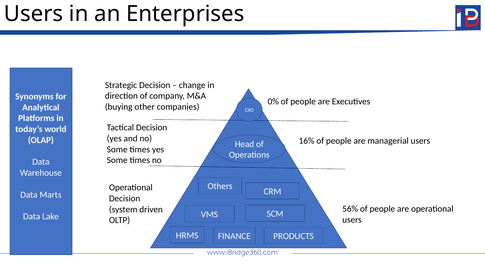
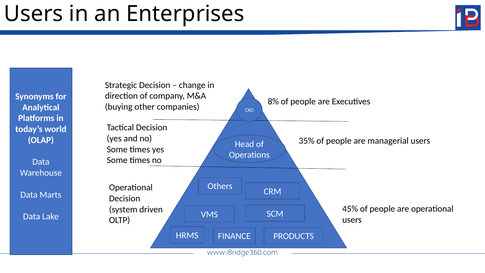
0%: 0% -> 8%
16%: 16% -> 35%
56%: 56% -> 45%
